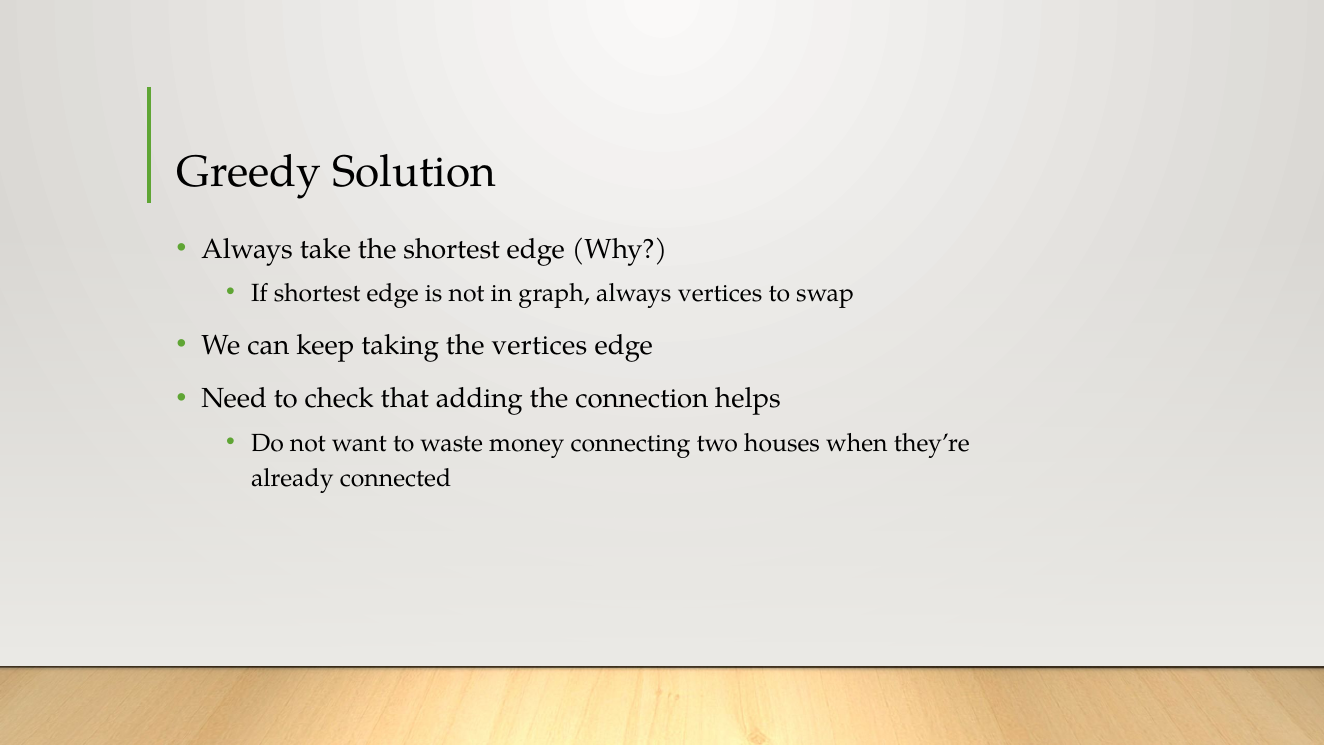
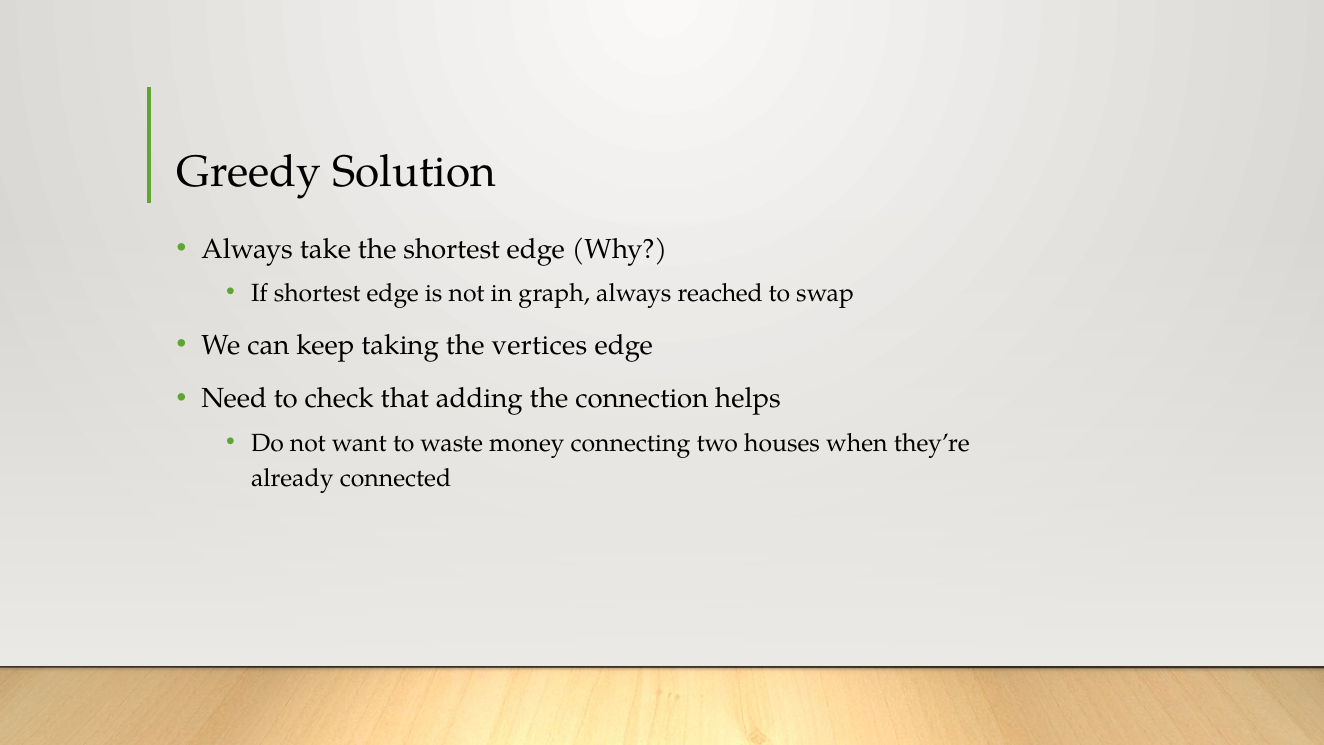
always vertices: vertices -> reached
